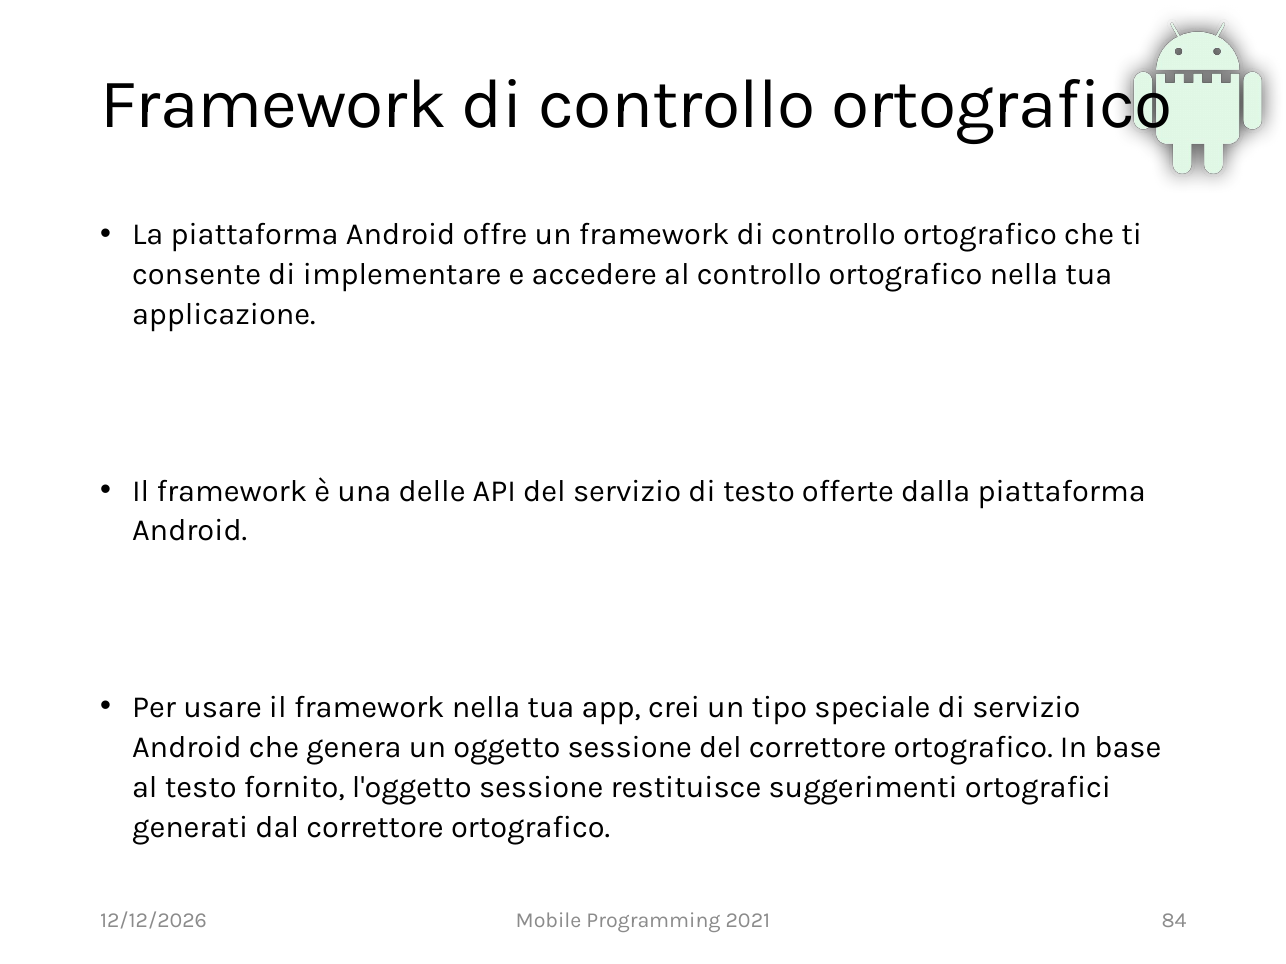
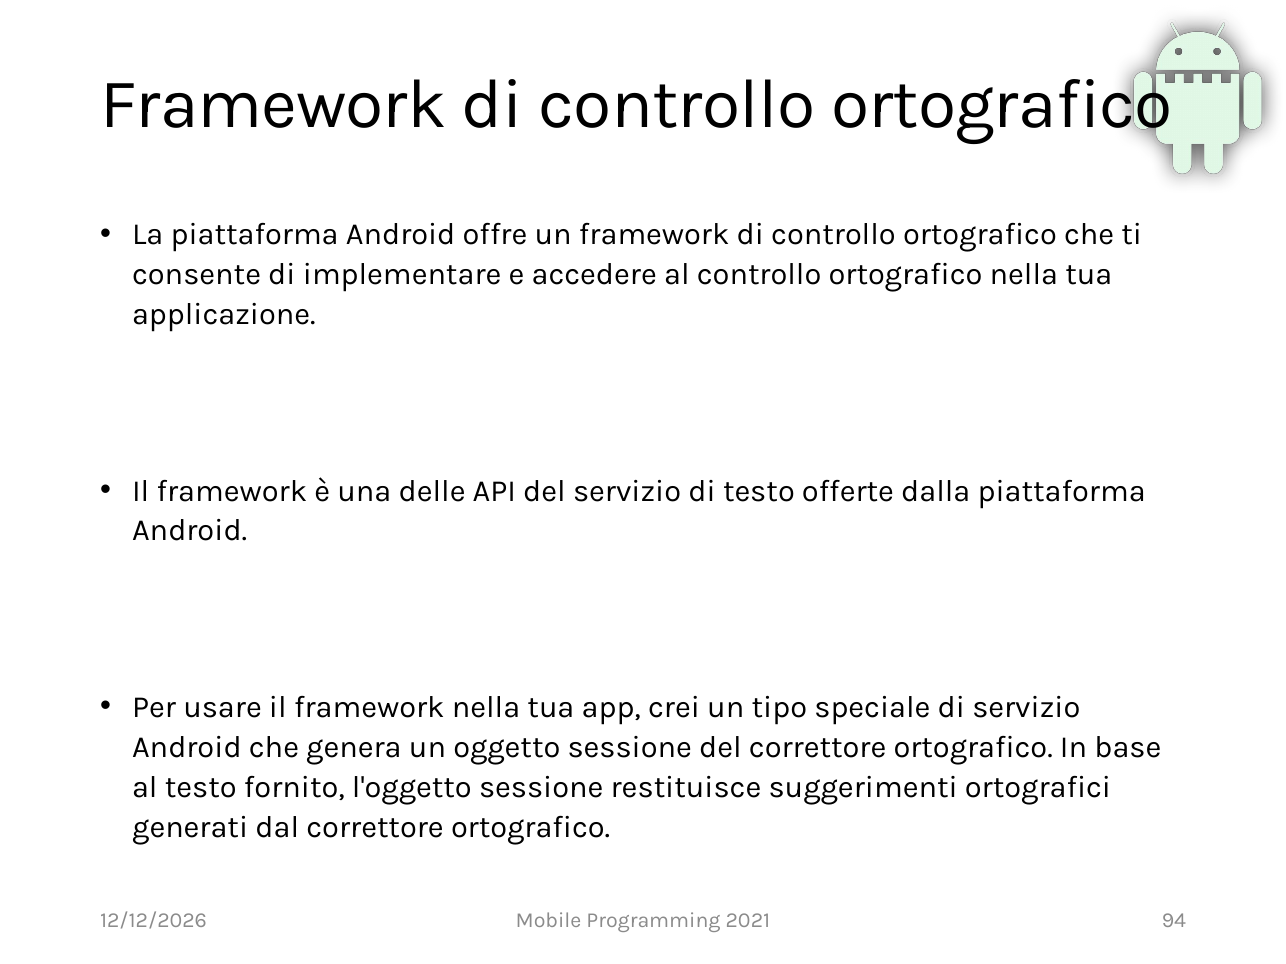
84: 84 -> 94
